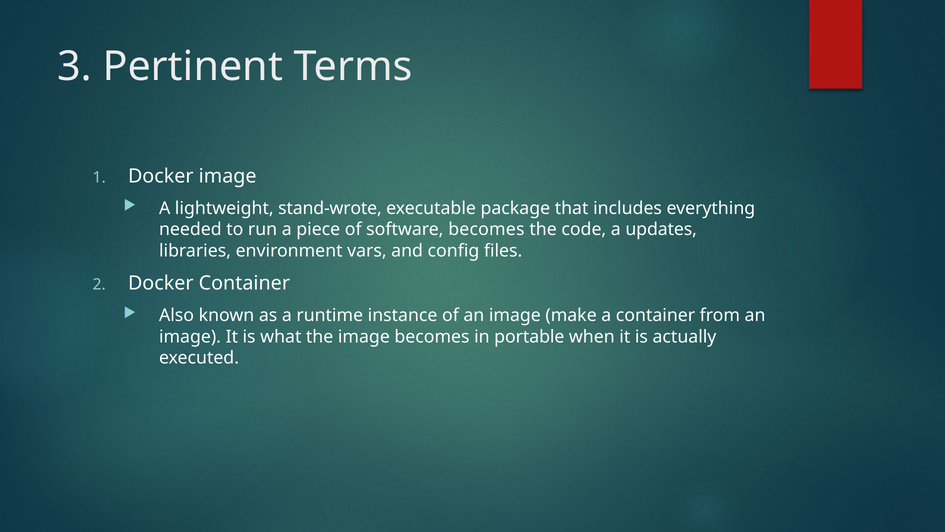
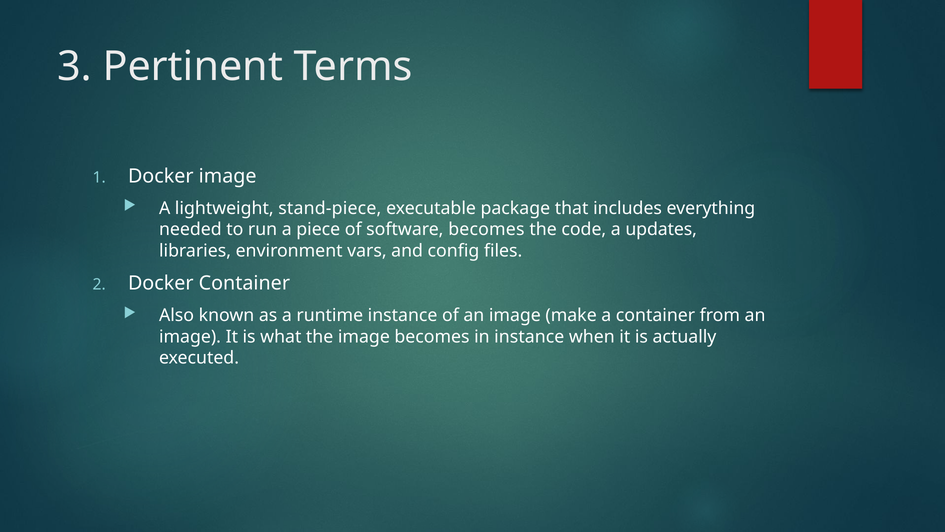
stand-wrote: stand-wrote -> stand-piece
in portable: portable -> instance
